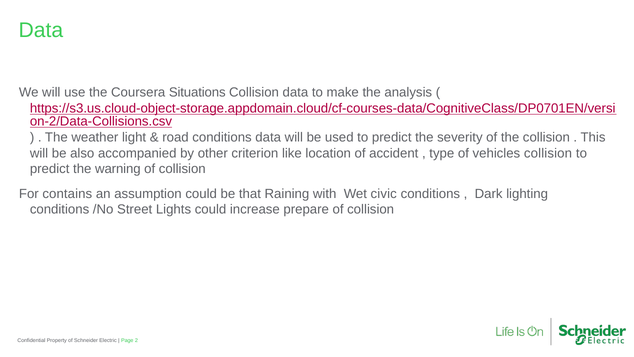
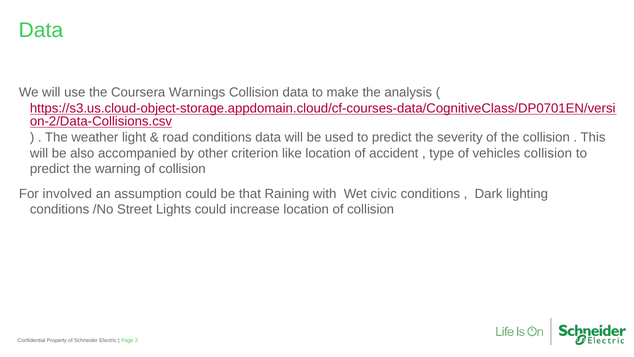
Situations: Situations -> Warnings
contains: contains -> involved
increase prepare: prepare -> location
